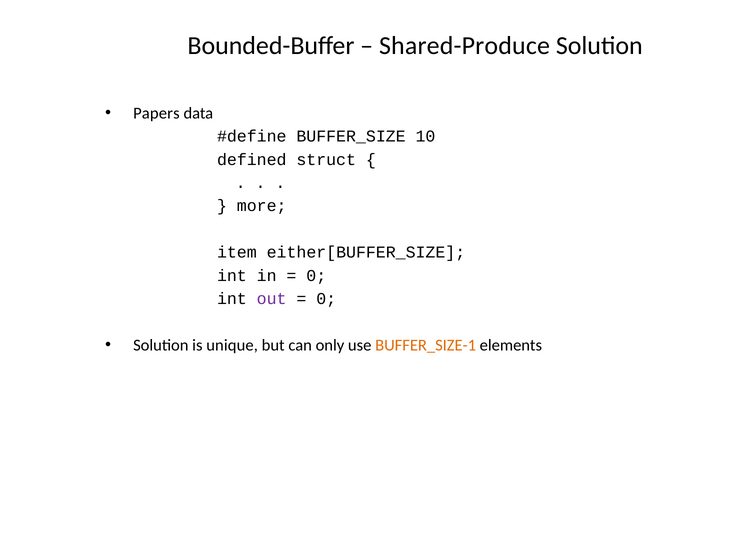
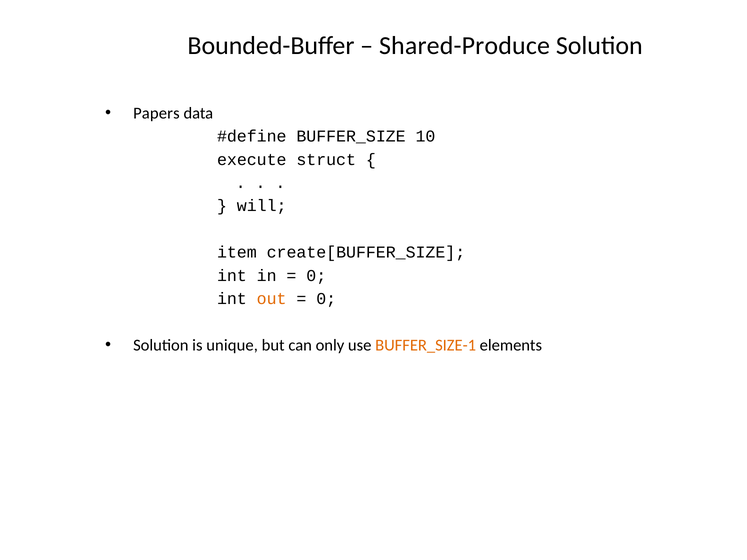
defined: defined -> execute
more: more -> will
either[BUFFER_SIZE: either[BUFFER_SIZE -> create[BUFFER_SIZE
out colour: purple -> orange
